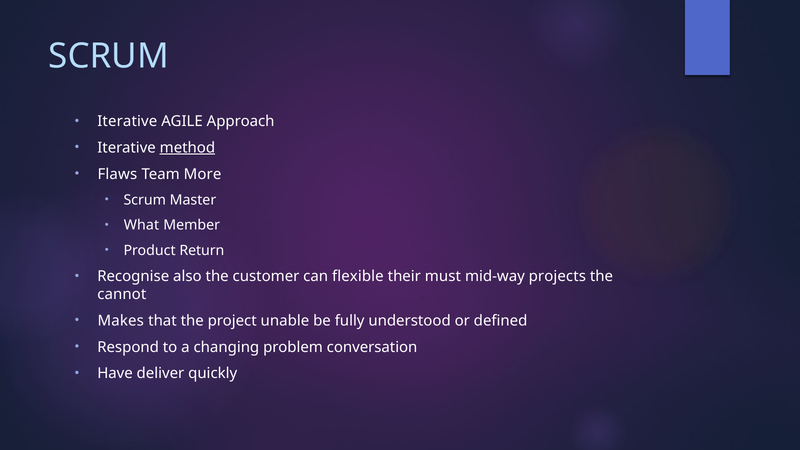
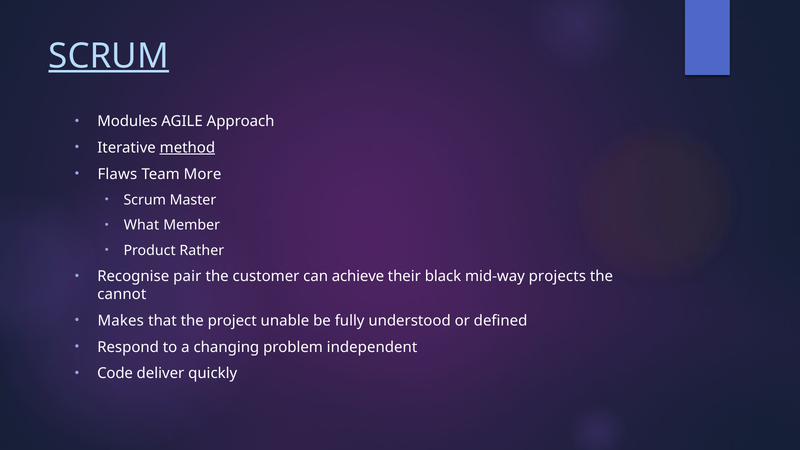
SCRUM at (109, 56) underline: none -> present
Iterative at (127, 121): Iterative -> Modules
Return: Return -> Rather
also: also -> pair
flexible: flexible -> achieve
must: must -> black
conversation: conversation -> independent
Have: Have -> Code
